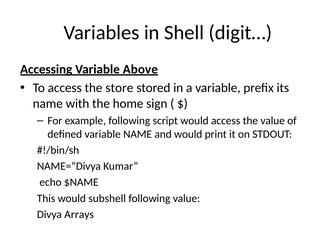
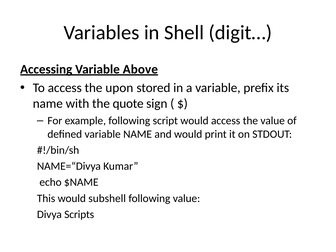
store: store -> upon
home: home -> quote
Arrays: Arrays -> Scripts
